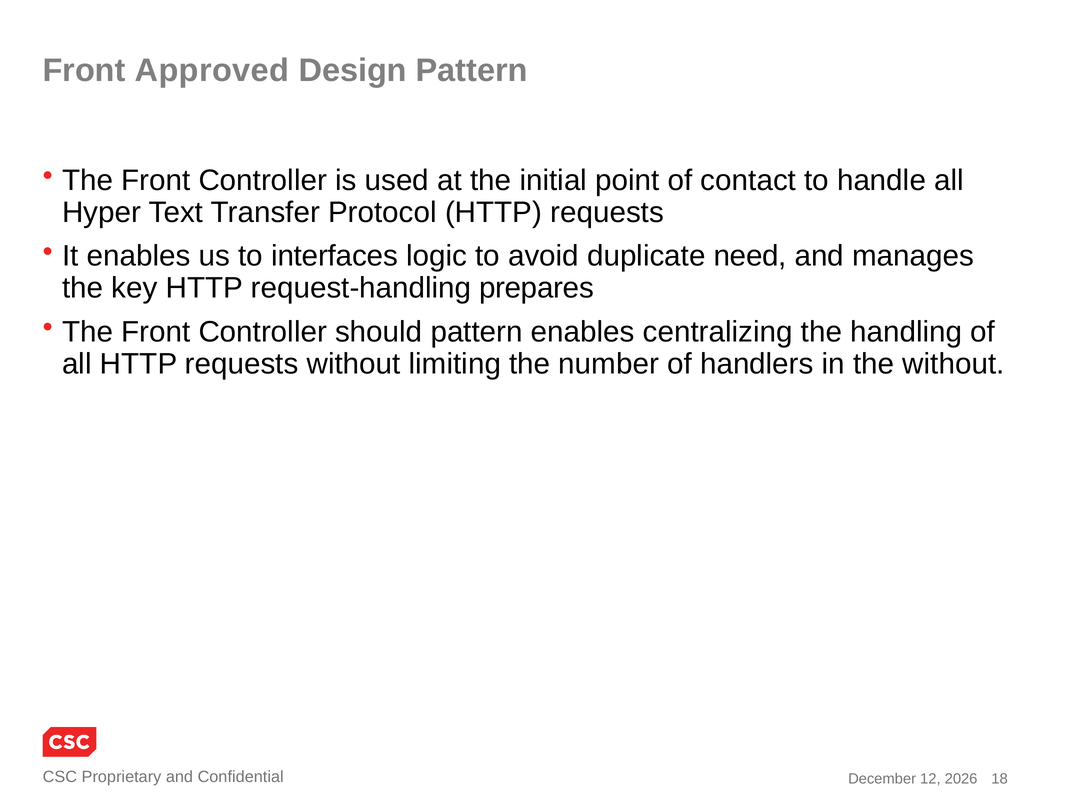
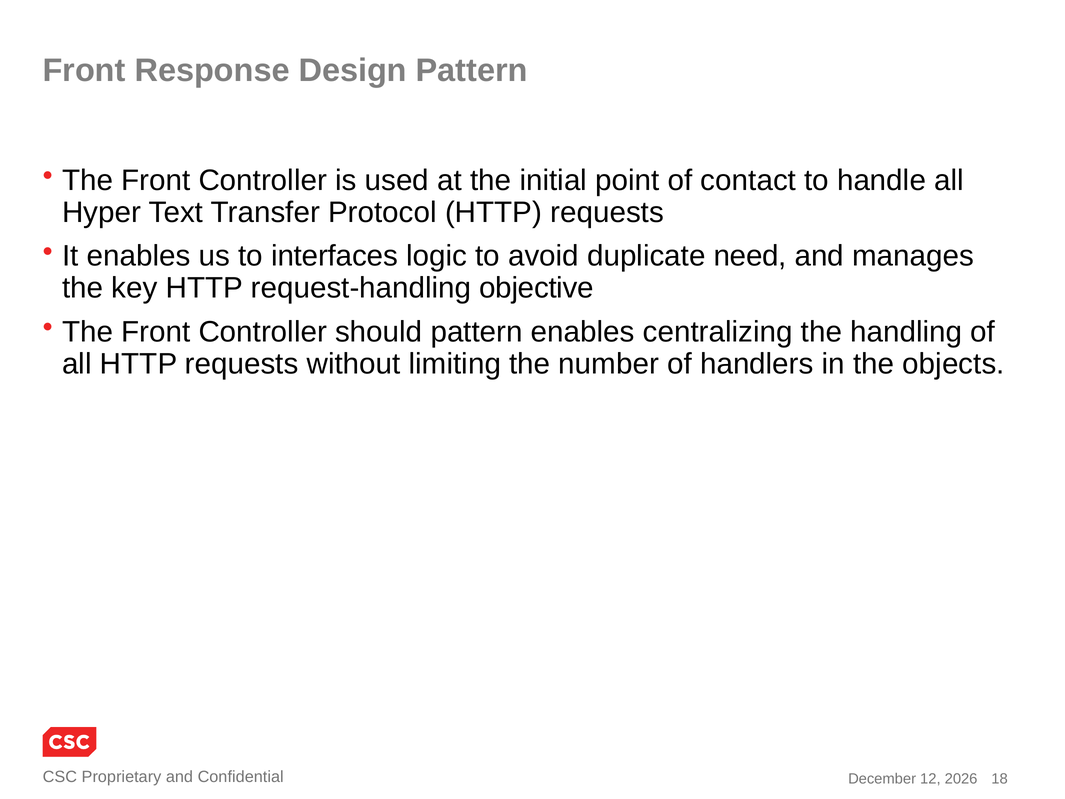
Approved: Approved -> Response
prepares: prepares -> objective
the without: without -> objects
